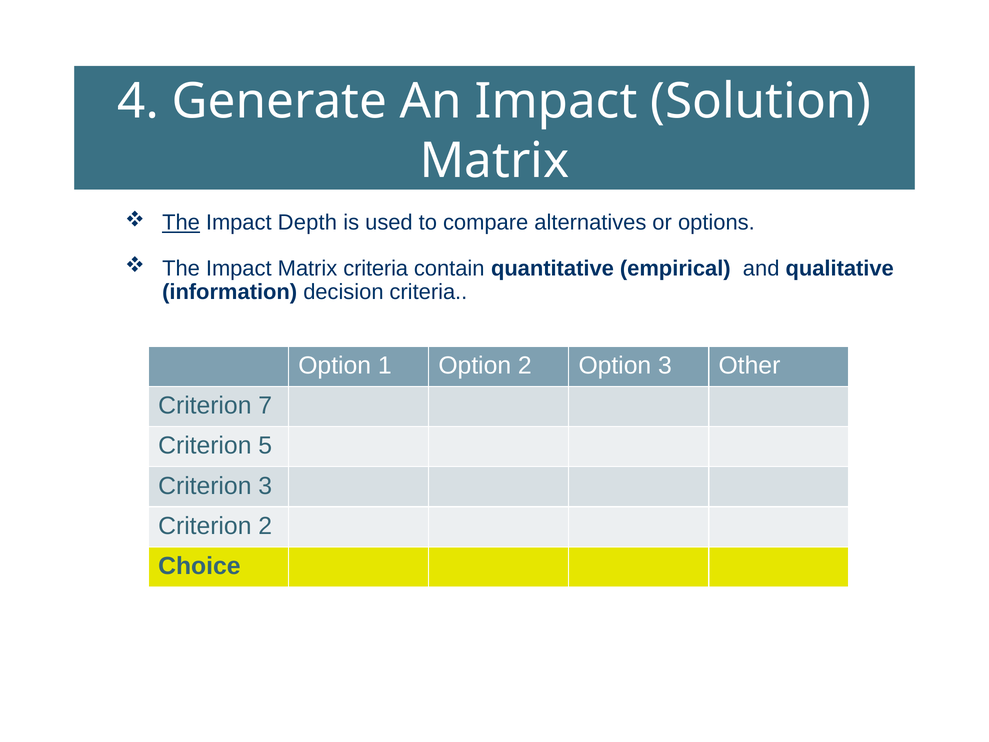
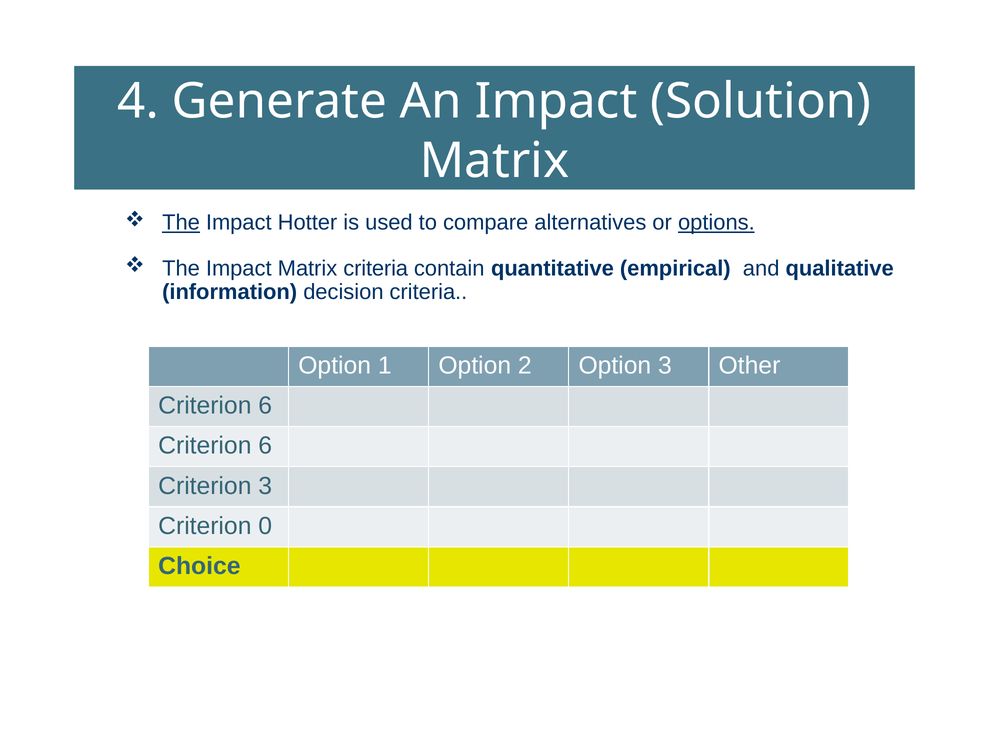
Depth: Depth -> Hotter
options underline: none -> present
7 at (265, 405): 7 -> 6
5 at (265, 446): 5 -> 6
Criterion 2: 2 -> 0
